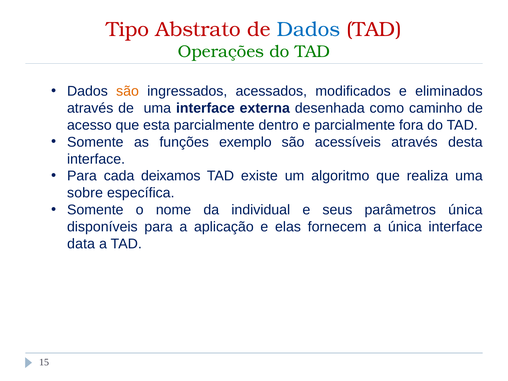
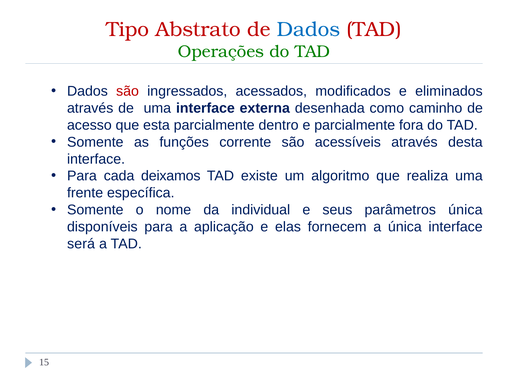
são at (128, 91) colour: orange -> red
exemplo: exemplo -> corrente
sobre: sobre -> frente
data: data -> será
